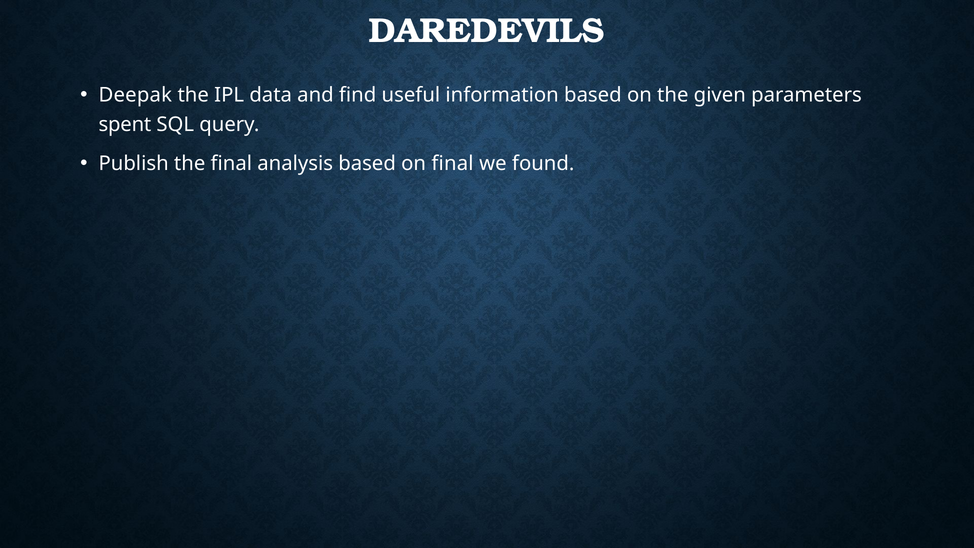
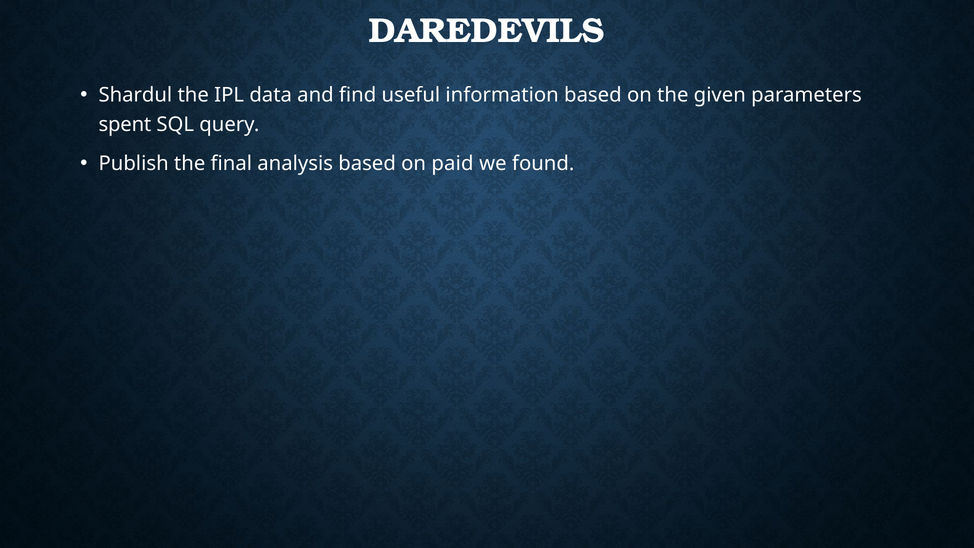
Deepak: Deepak -> Shardul
on final: final -> paid
